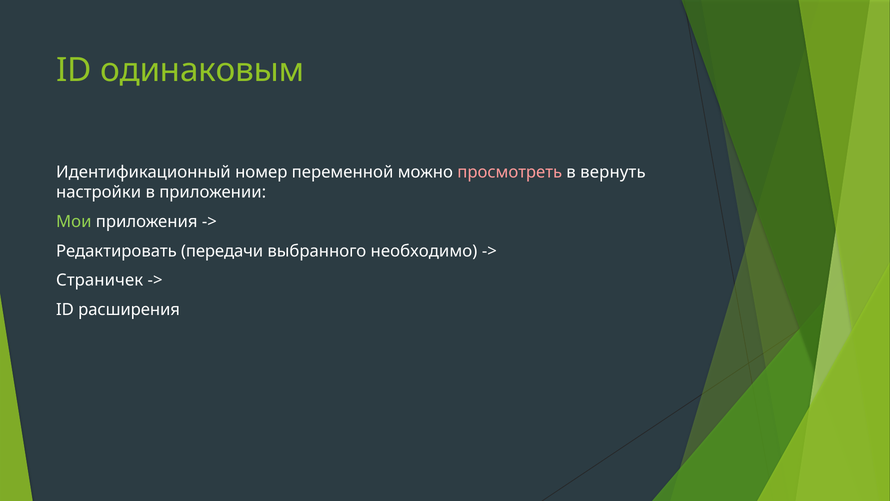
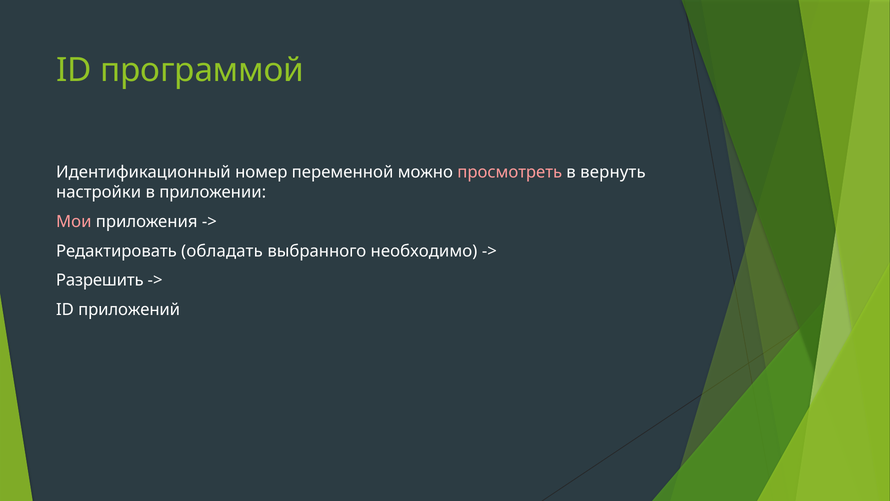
одинаковым: одинаковым -> программой
Мои colour: light green -> pink
передачи: передачи -> обладать
Страничек: Страничек -> Разрешить
расширения: расширения -> приложений
